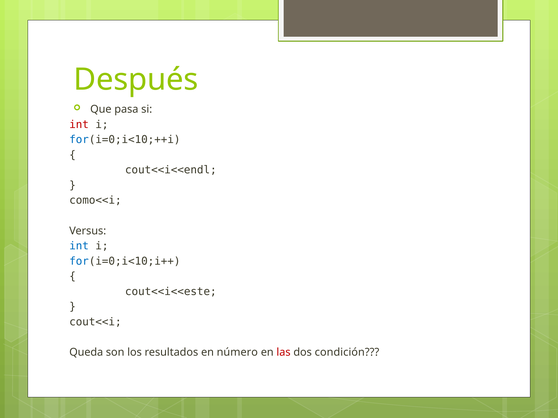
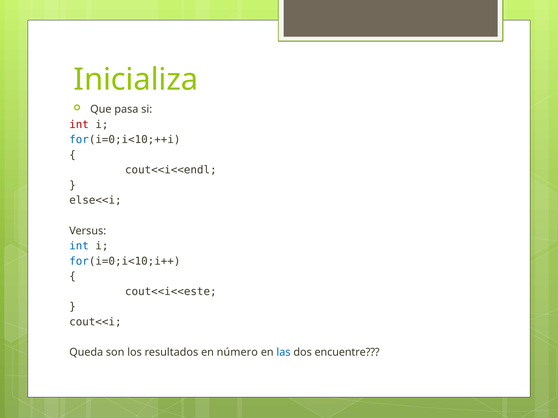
Después: Después -> Inicializa
como<<i: como<<i -> else<<i
las colour: red -> blue
condición: condición -> encuentre
